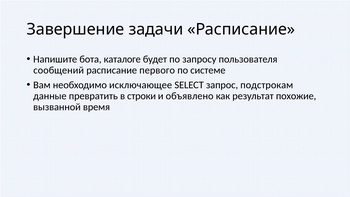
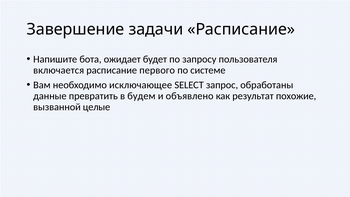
каталоге: каталоге -> ожидает
сообщений: сообщений -> включается
подстрокам: подстрокам -> обработаны
строки: строки -> будем
время: время -> целые
